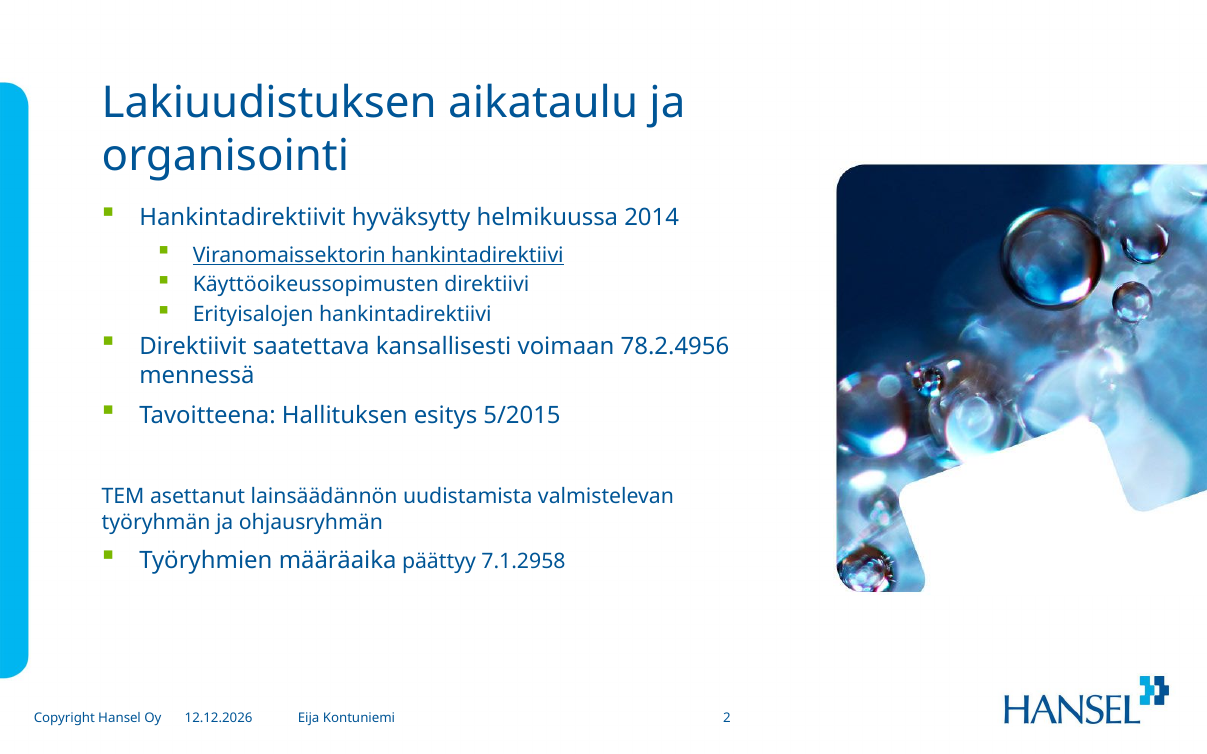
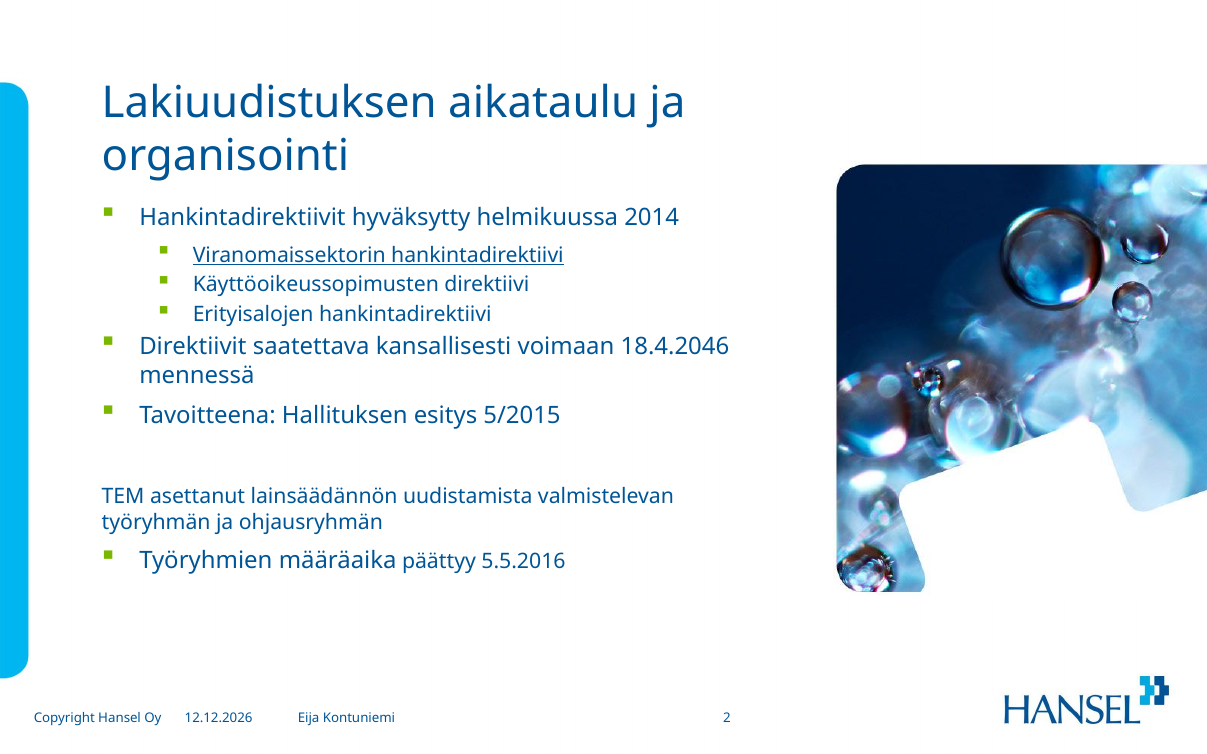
78.2.4956: 78.2.4956 -> 18.4.2046
7.1.2958: 7.1.2958 -> 5.5.2016
